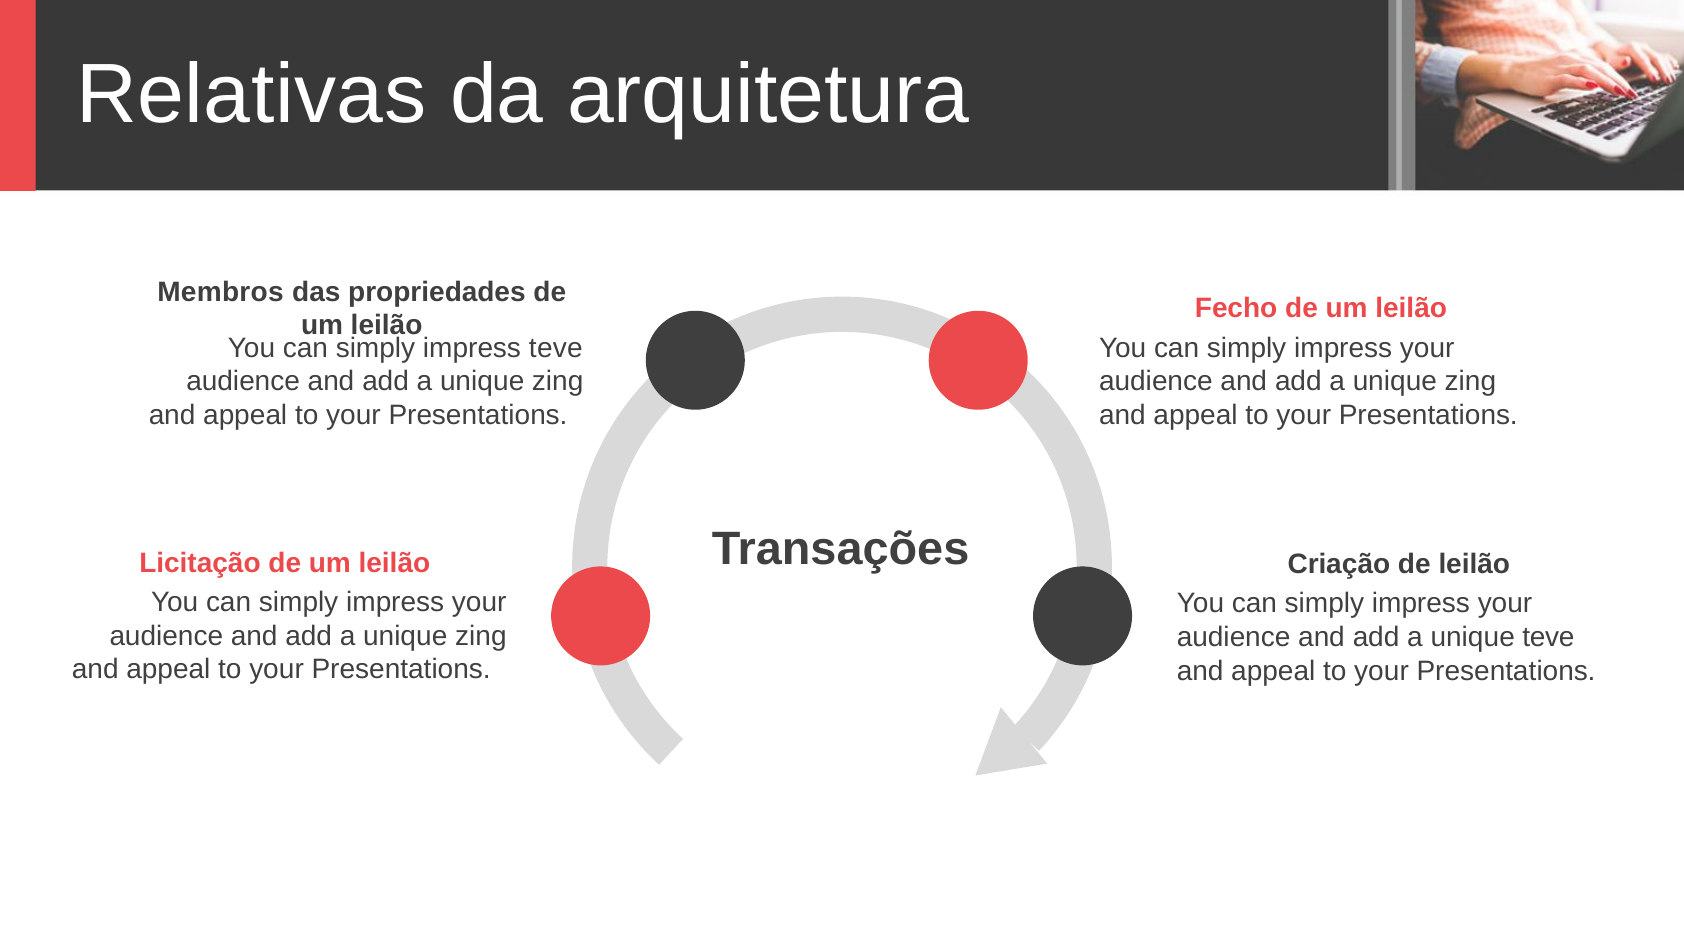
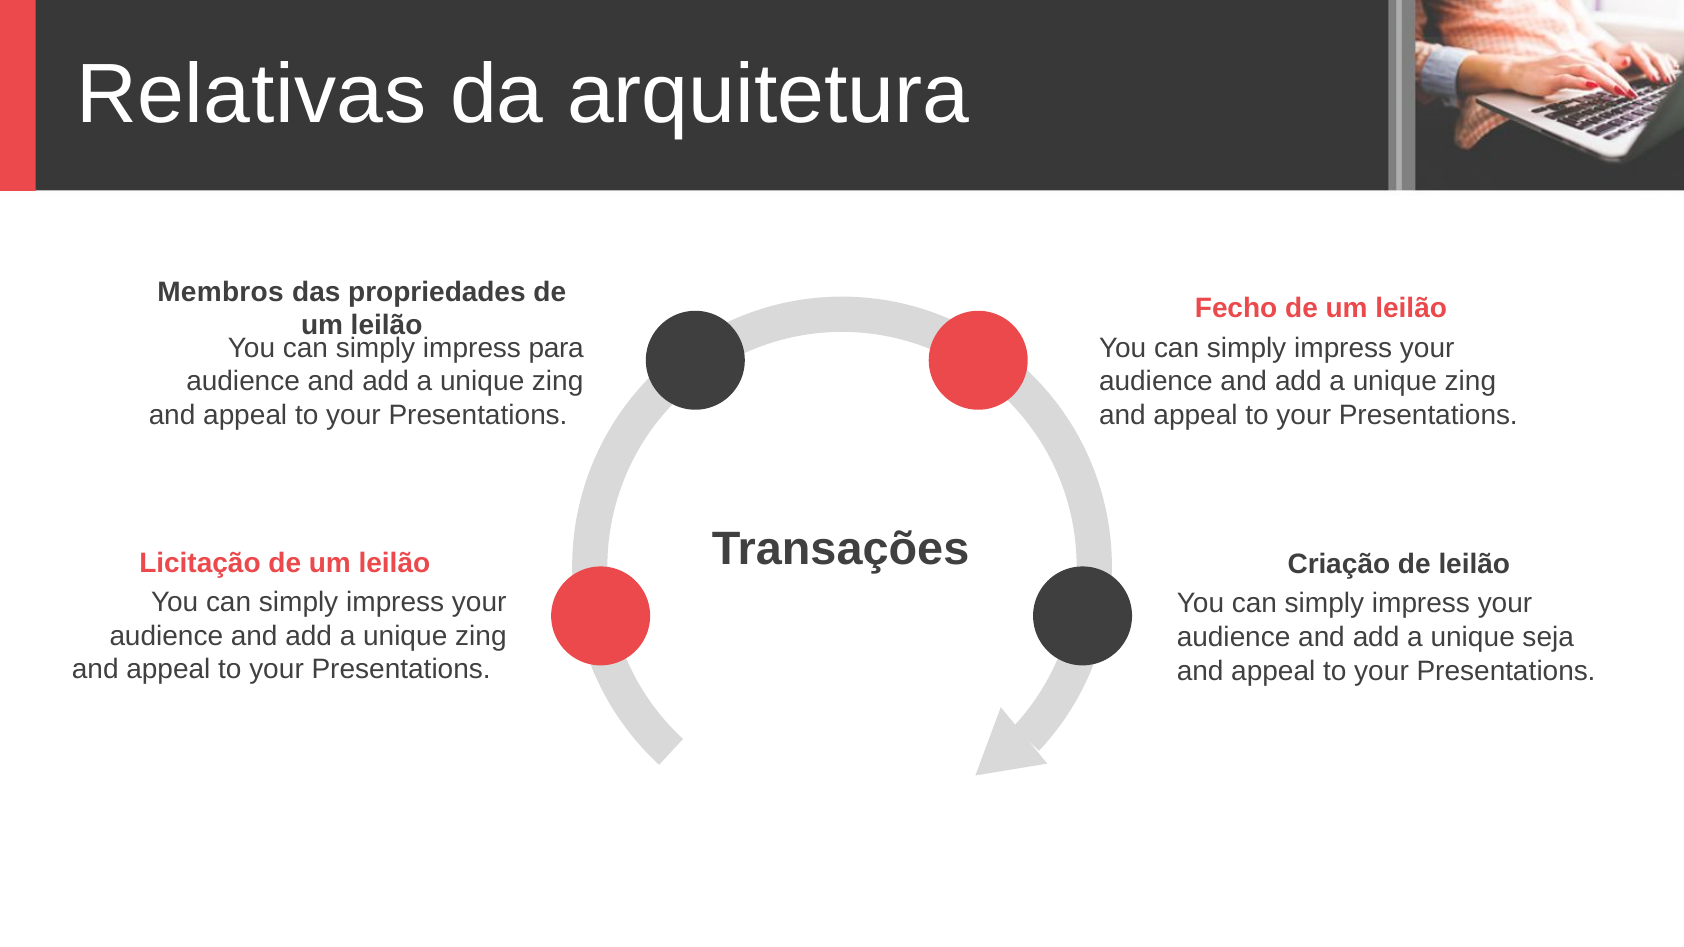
impress teve: teve -> para
unique teve: teve -> seja
